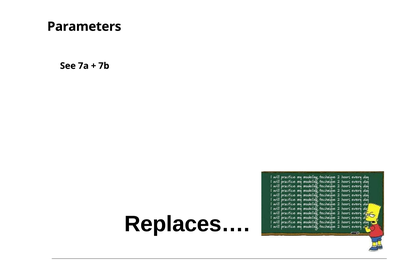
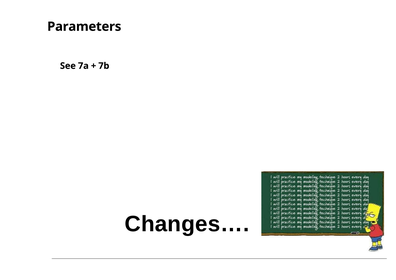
Replaces…: Replaces… -> Changes…
